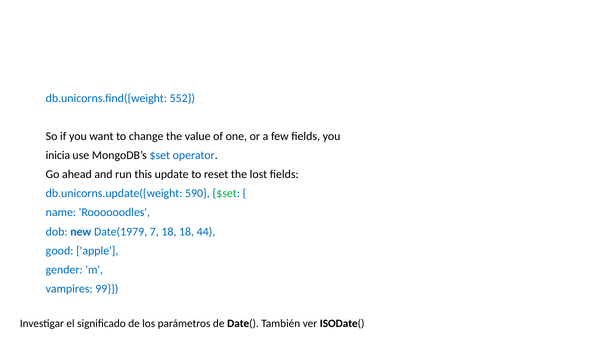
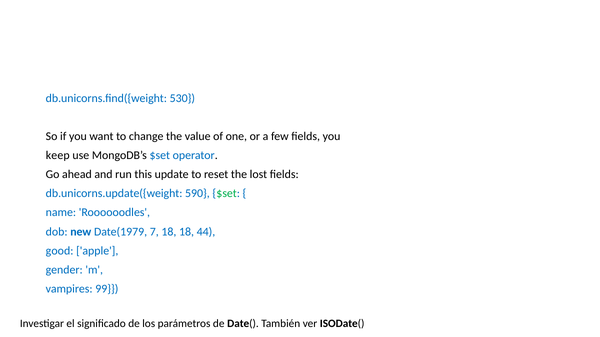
552: 552 -> 530
inicia: inicia -> keep
